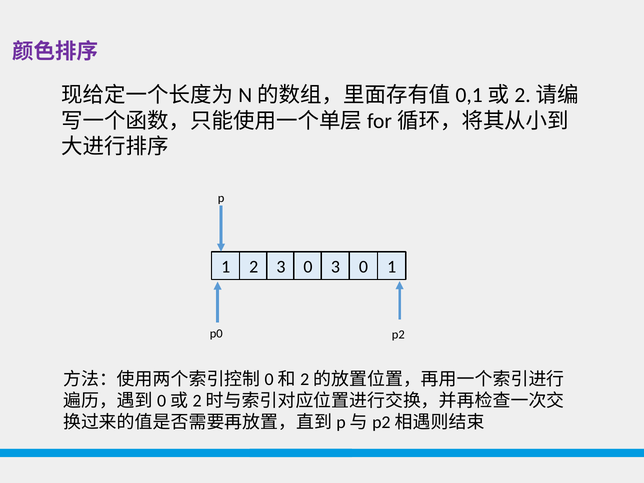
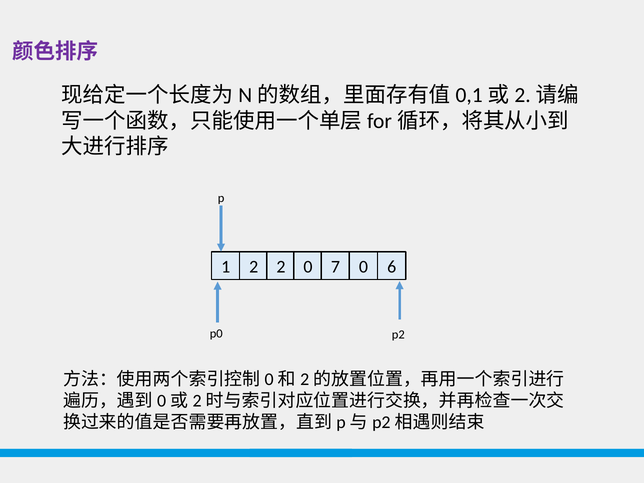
2 3: 3 -> 2
0 3: 3 -> 7
0 1: 1 -> 6
